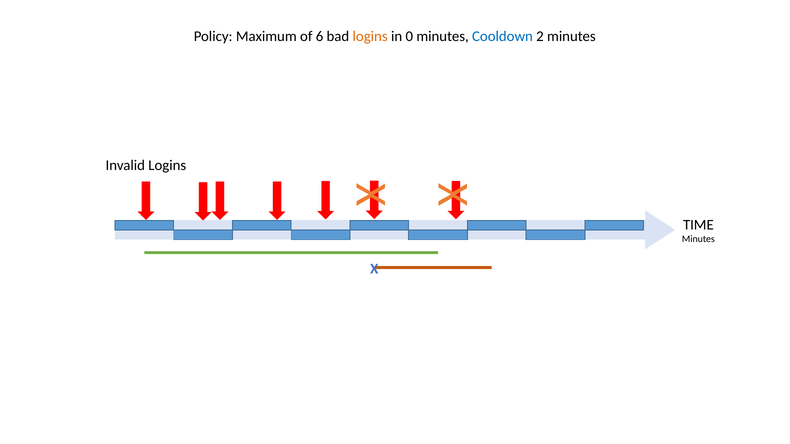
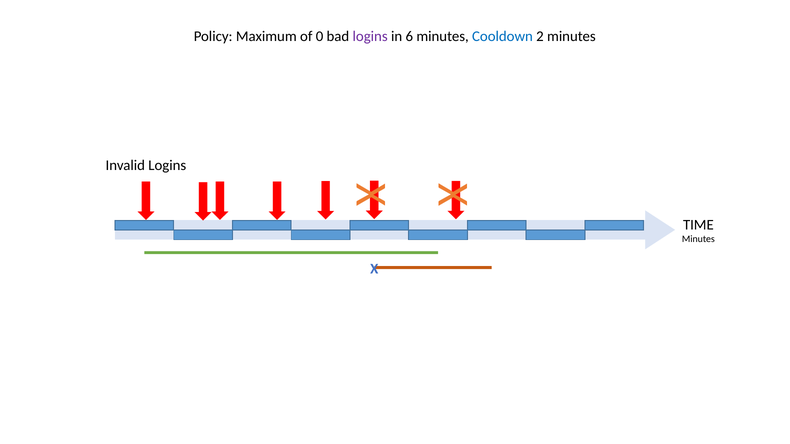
6: 6 -> 0
logins at (370, 36) colour: orange -> purple
0: 0 -> 6
